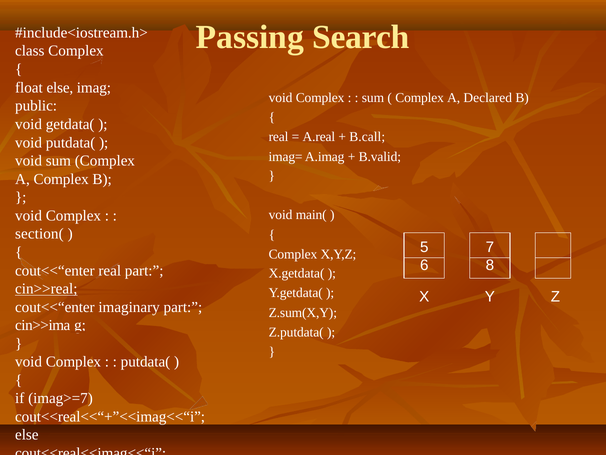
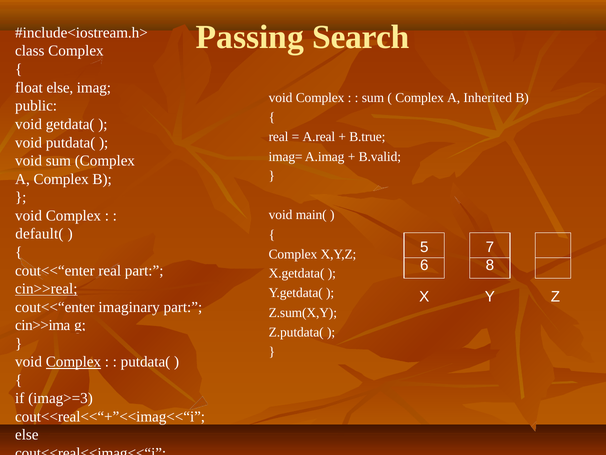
Declared: Declared -> Inherited
B.call: B.call -> B.true
section(: section( -> default(
Complex at (73, 361) underline: none -> present
imag>=7: imag>=7 -> imag>=3
